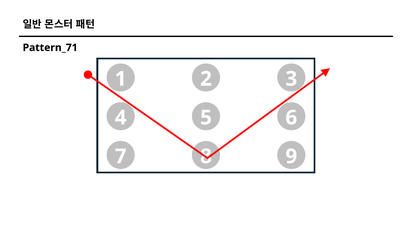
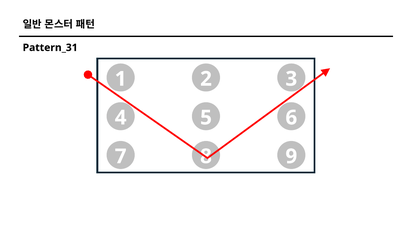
Pattern_71: Pattern_71 -> Pattern_31
